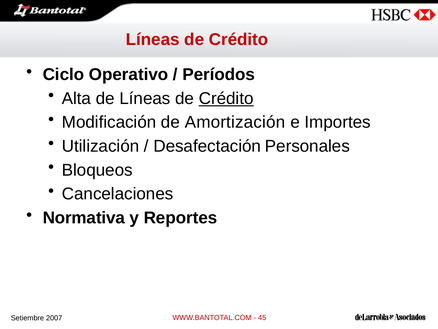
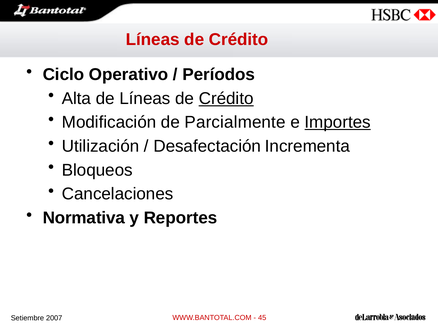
Amortización: Amortización -> Parcialmente
Importes underline: none -> present
Personales: Personales -> Incrementa
